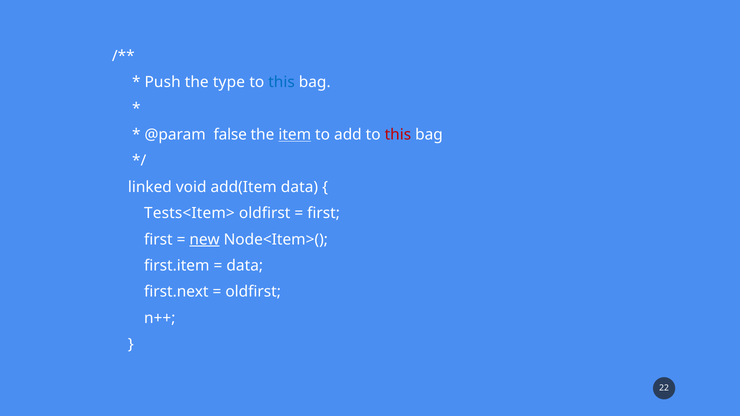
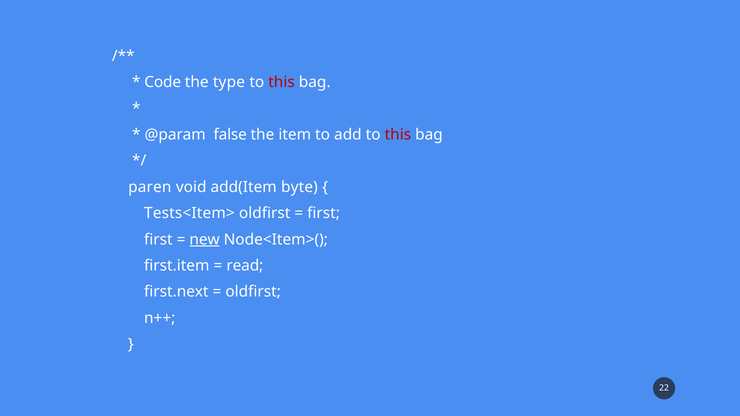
Push: Push -> Code
this at (282, 82) colour: blue -> red
item underline: present -> none
linked: linked -> paren
add(Item data: data -> byte
data at (245, 266): data -> read
